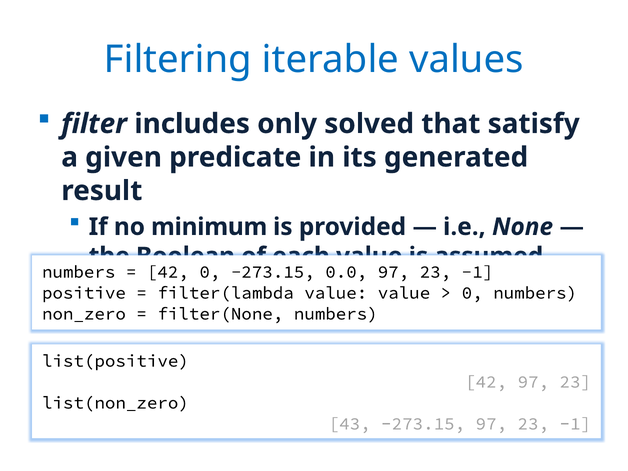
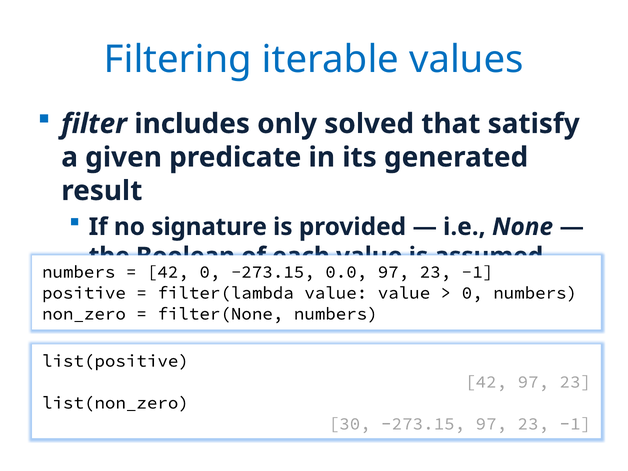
minimum: minimum -> signature
43: 43 -> 30
